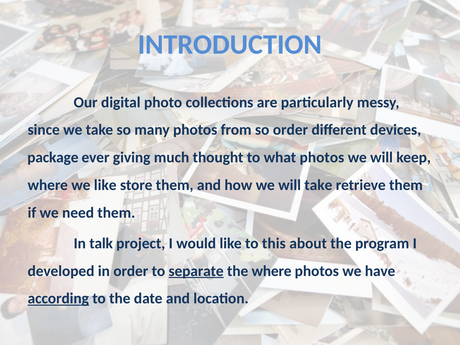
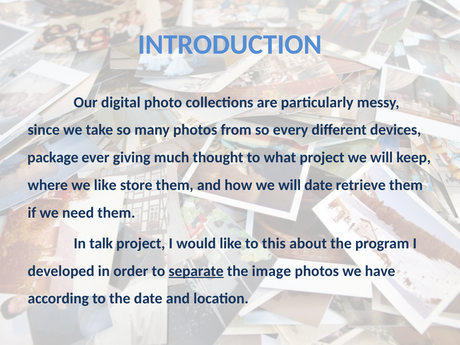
so order: order -> every
what photos: photos -> project
will take: take -> date
the where: where -> image
according underline: present -> none
